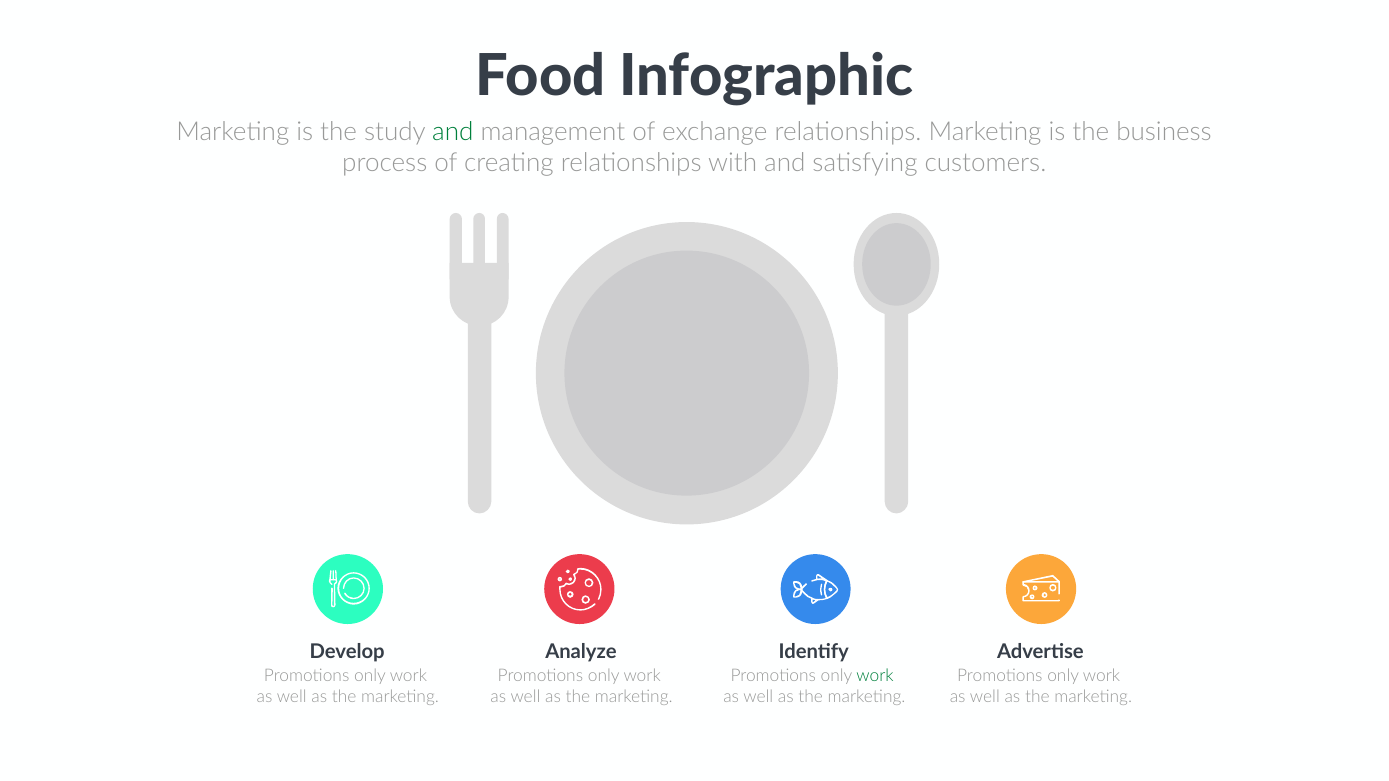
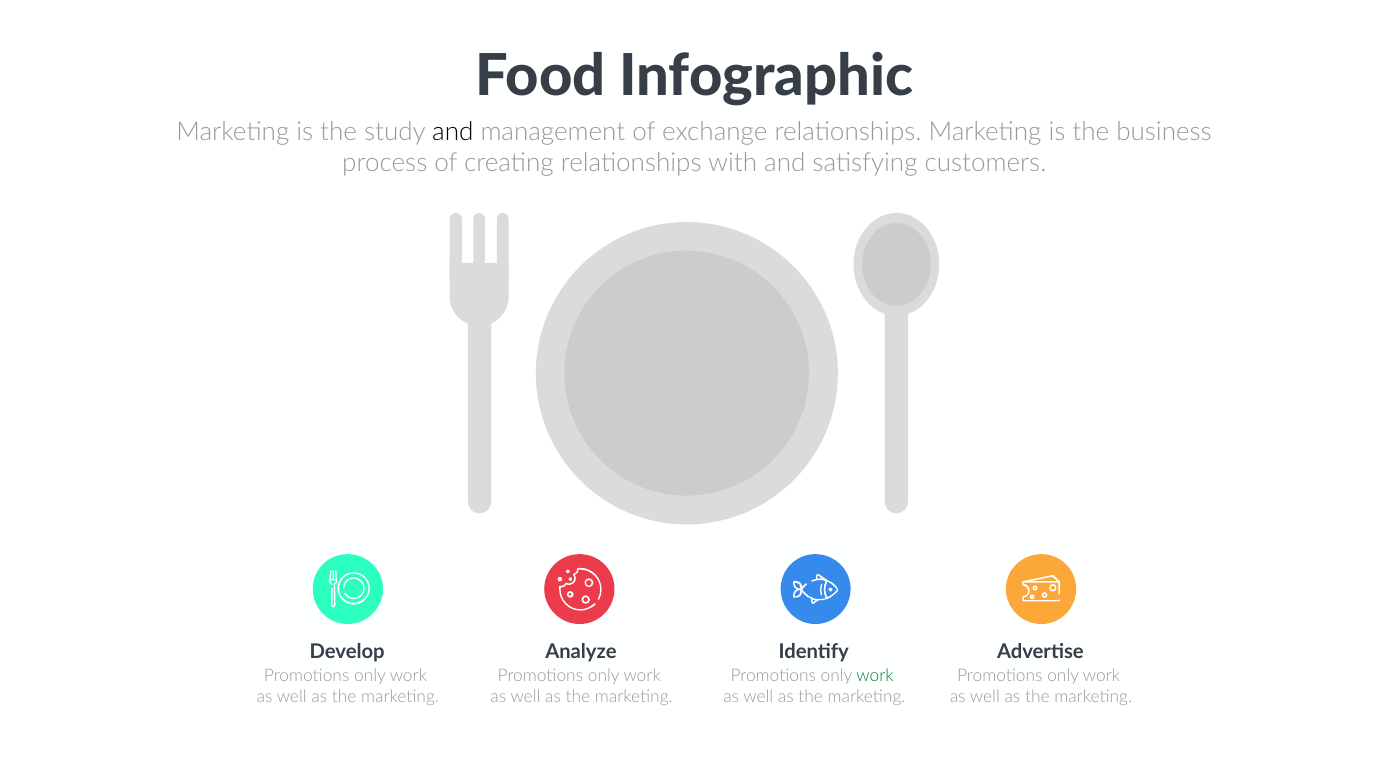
and at (453, 132) colour: green -> black
